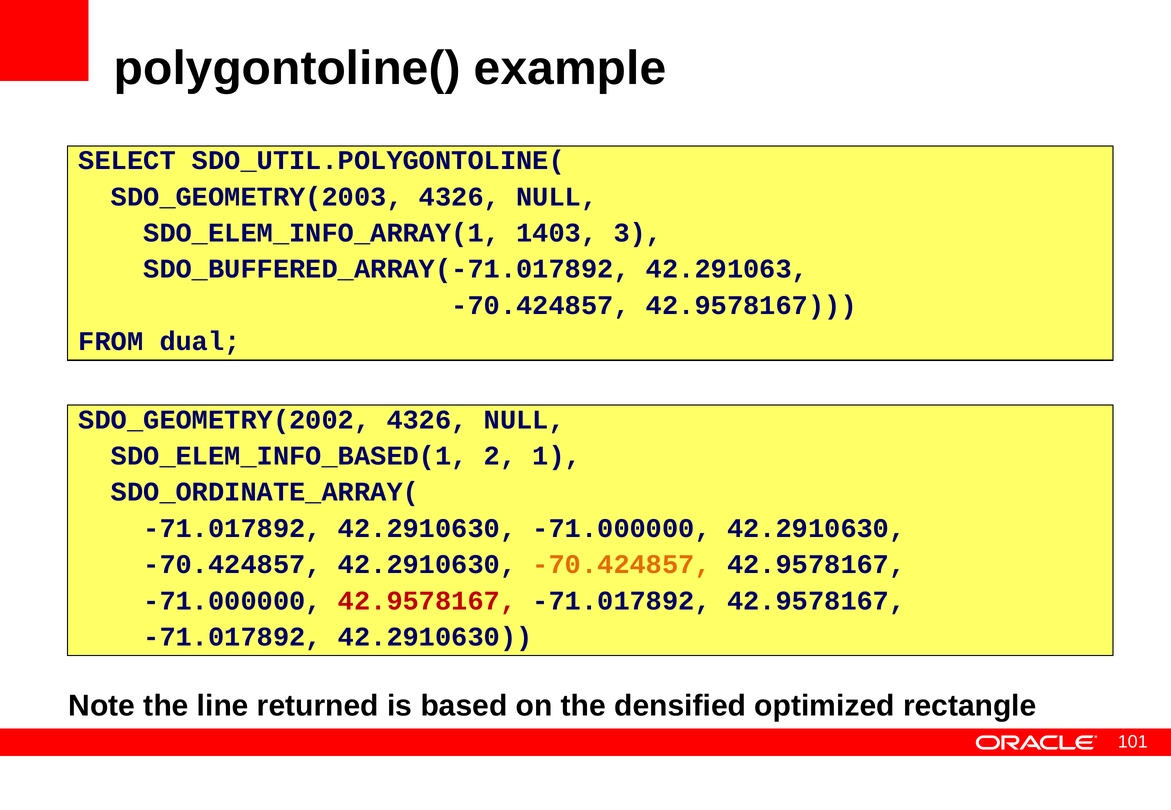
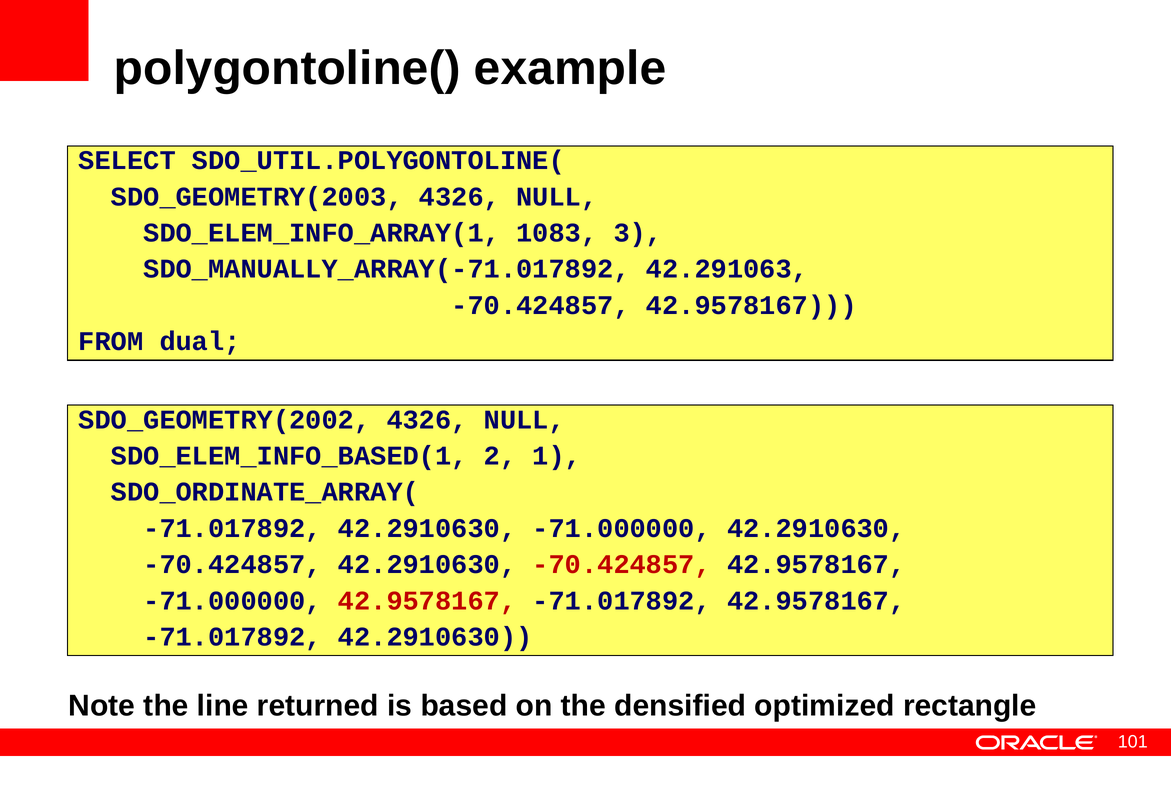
1403: 1403 -> 1083
SDO_BUFFERED_ARRAY(-71.017892: SDO_BUFFERED_ARRAY(-71.017892 -> SDO_MANUALLY_ARRAY(-71.017892
-70.424857 at (622, 565) colour: orange -> red
